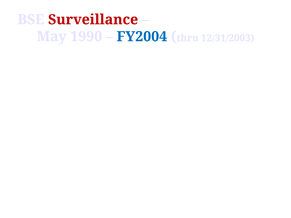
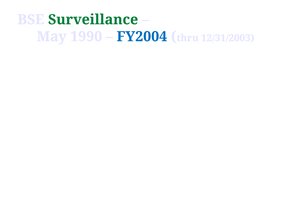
Surveillance colour: red -> green
